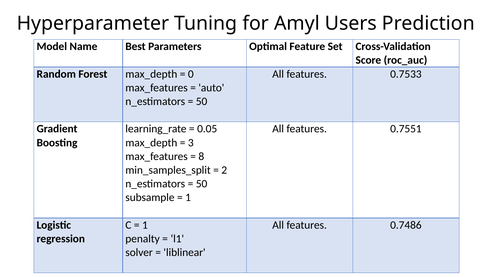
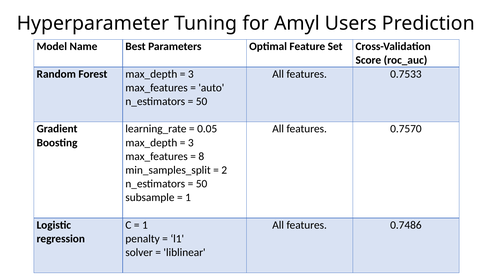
0 at (191, 74): 0 -> 3
0.7551: 0.7551 -> 0.7570
